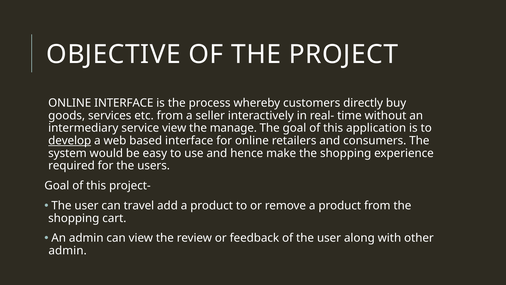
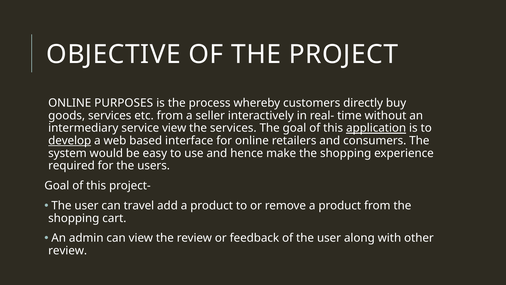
ONLINE INTERFACE: INTERFACE -> PURPOSES
the manage: manage -> services
application underline: none -> present
admin at (68, 250): admin -> review
